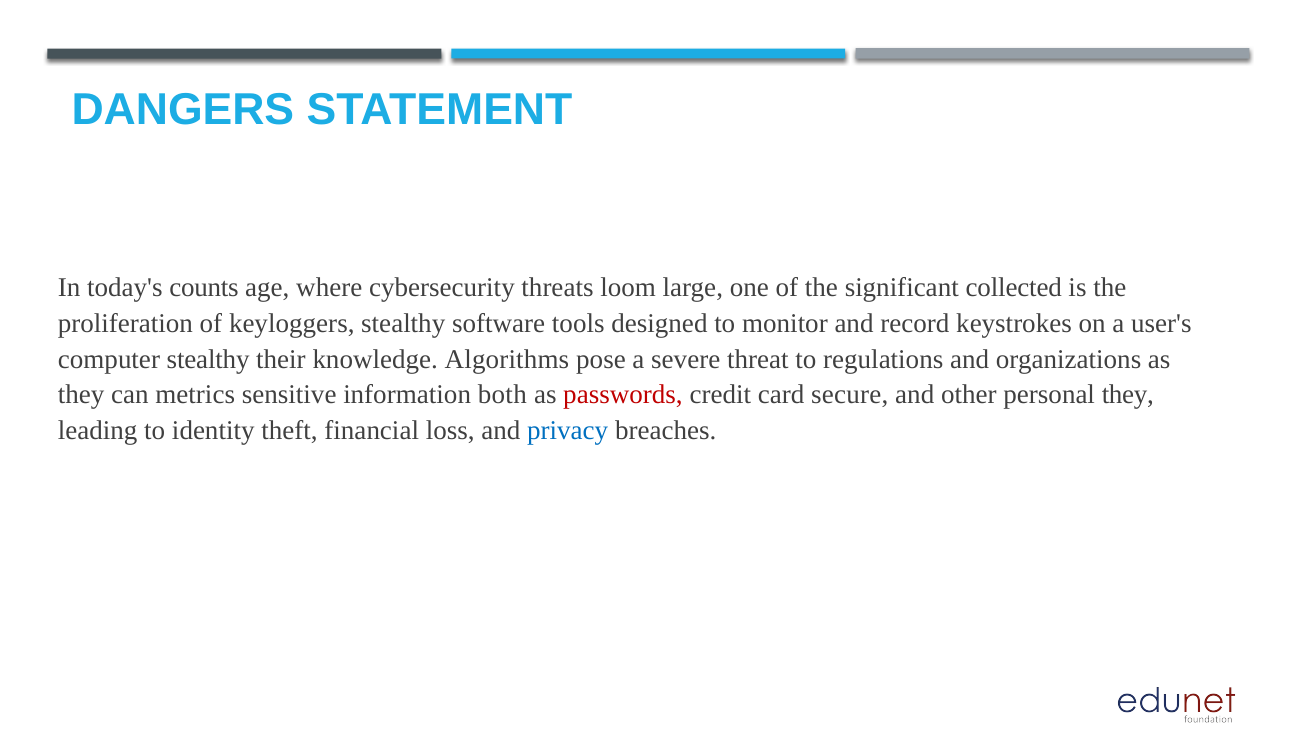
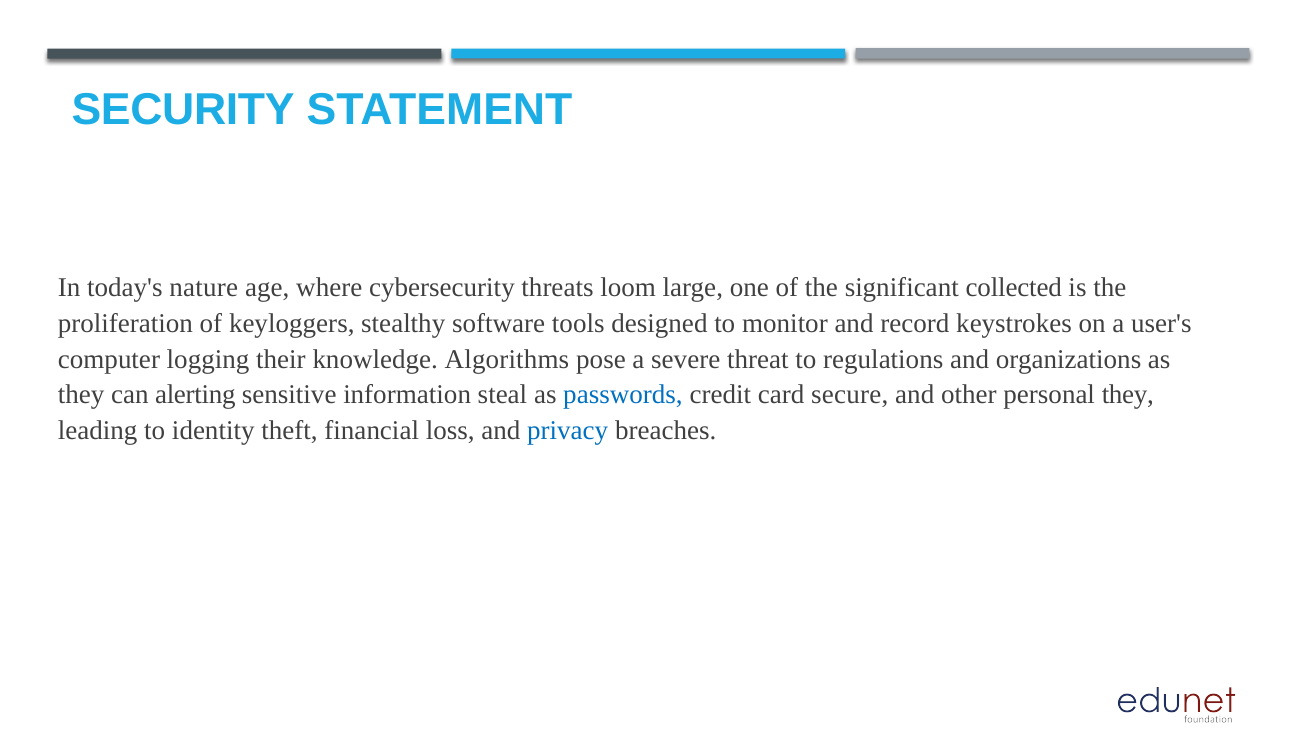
DANGERS: DANGERS -> SECURITY
counts: counts -> nature
computer stealthy: stealthy -> logging
metrics: metrics -> alerting
both: both -> steal
passwords colour: red -> blue
